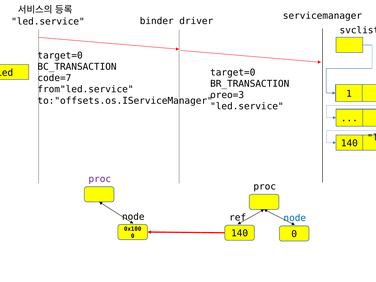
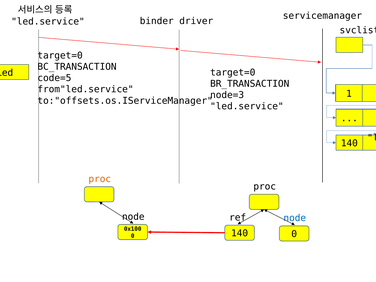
code=7: code=7 -> code=5
oreo=3: oreo=3 -> node=3
proc at (100, 179) colour: purple -> orange
